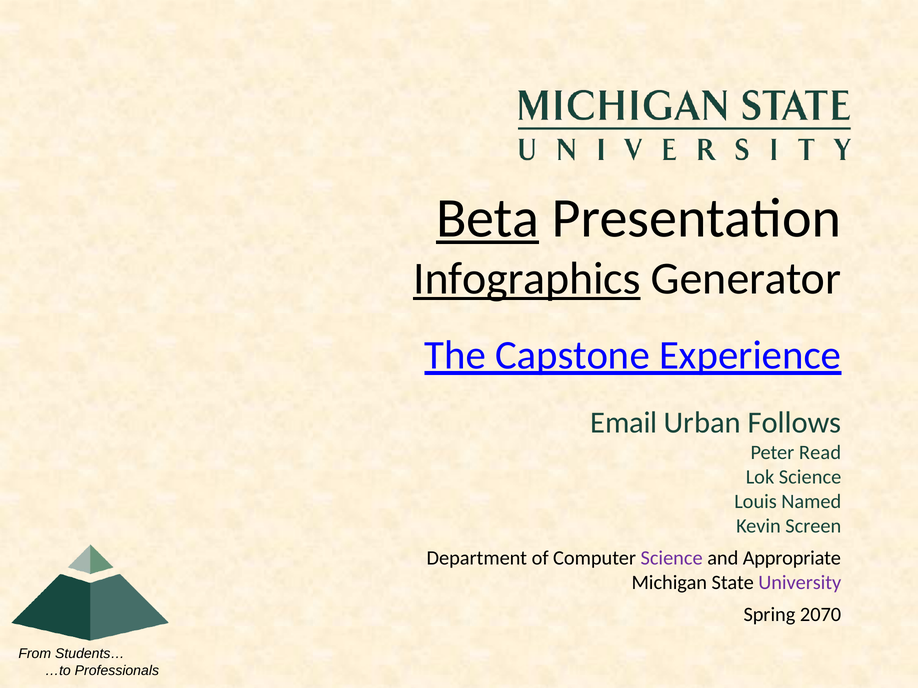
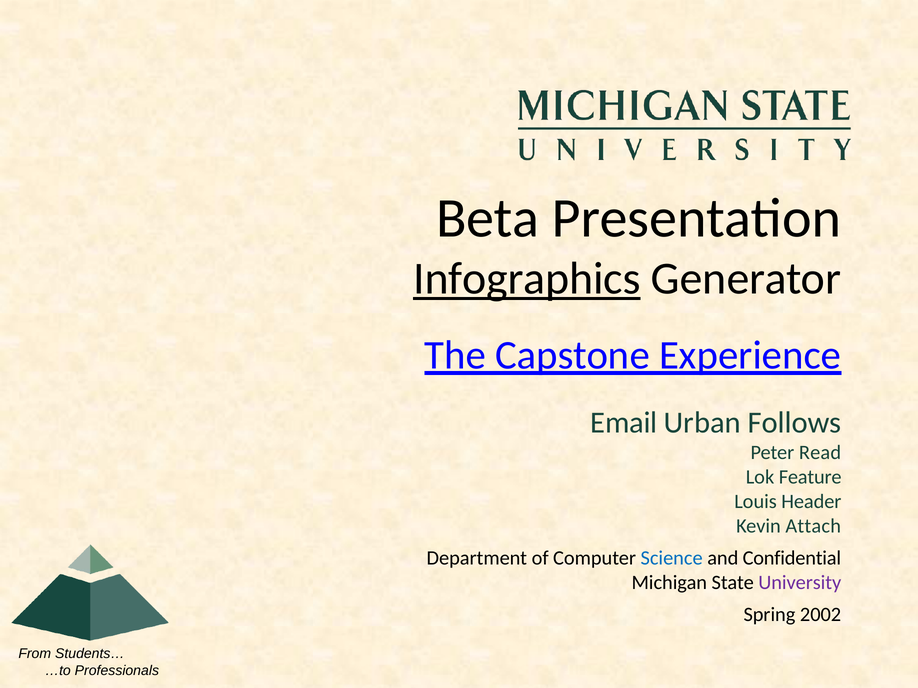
Beta underline: present -> none
Lok Science: Science -> Feature
Named: Named -> Header
Screen: Screen -> Attach
Science at (672, 558) colour: purple -> blue
Appropriate: Appropriate -> Confidential
2070: 2070 -> 2002
